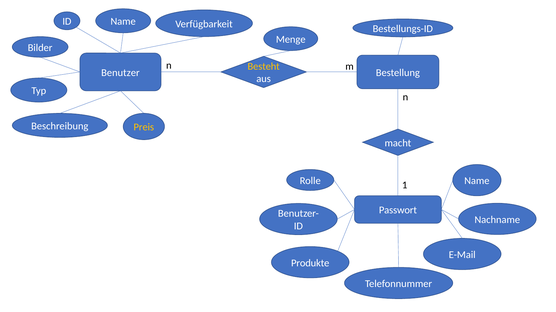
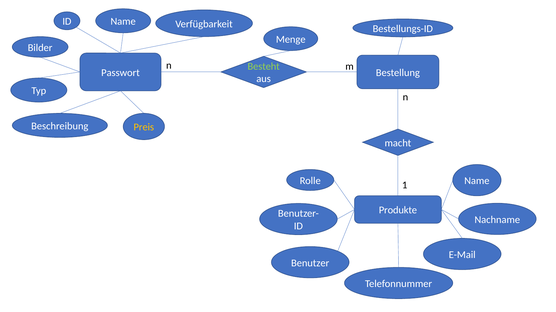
Besteht colour: yellow -> light green
Benutzer: Benutzer -> Passwort
Passwort: Passwort -> Produkte
Produkte: Produkte -> Benutzer
